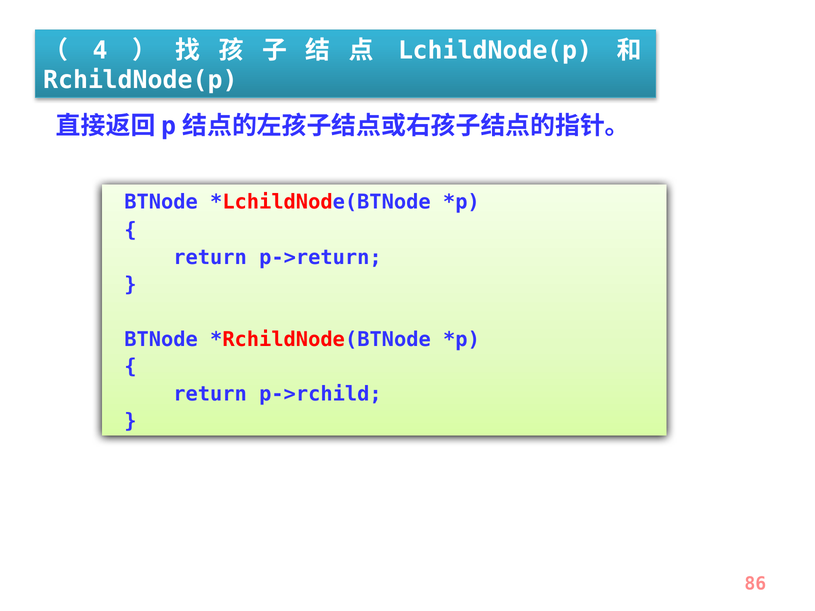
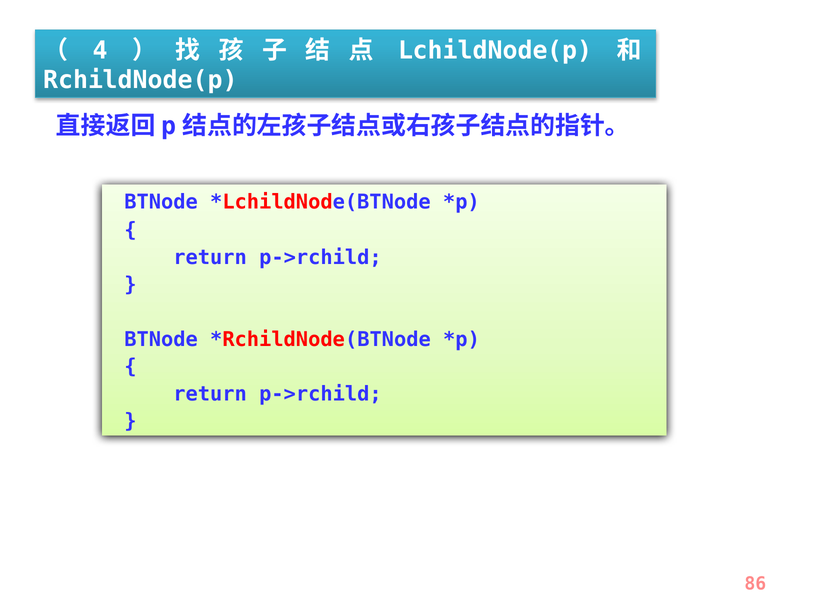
p->return at (320, 258): p->return -> p->rchild
